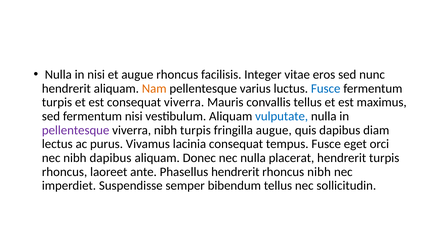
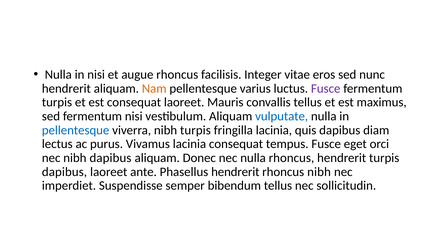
Fusce at (326, 88) colour: blue -> purple
consequat viverra: viverra -> laoreet
pellentesque at (76, 130) colour: purple -> blue
fringilla augue: augue -> lacinia
nulla placerat: placerat -> rhoncus
rhoncus at (65, 172): rhoncus -> dapibus
